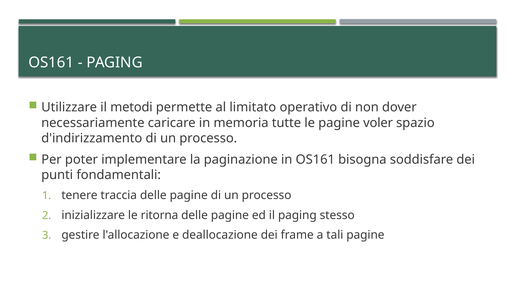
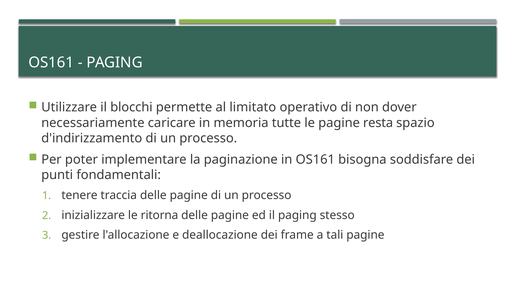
metodi: metodi -> blocchi
voler: voler -> resta
